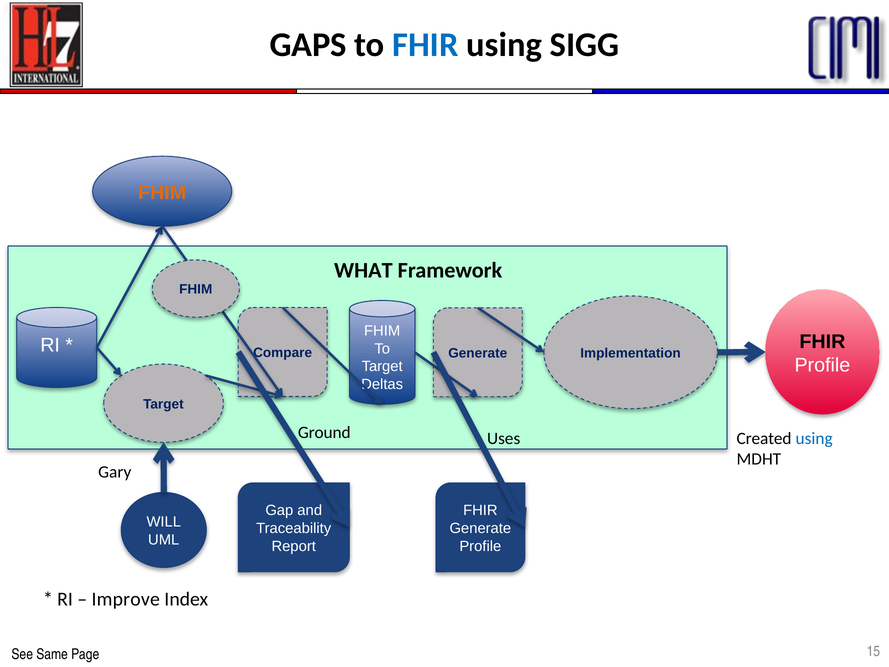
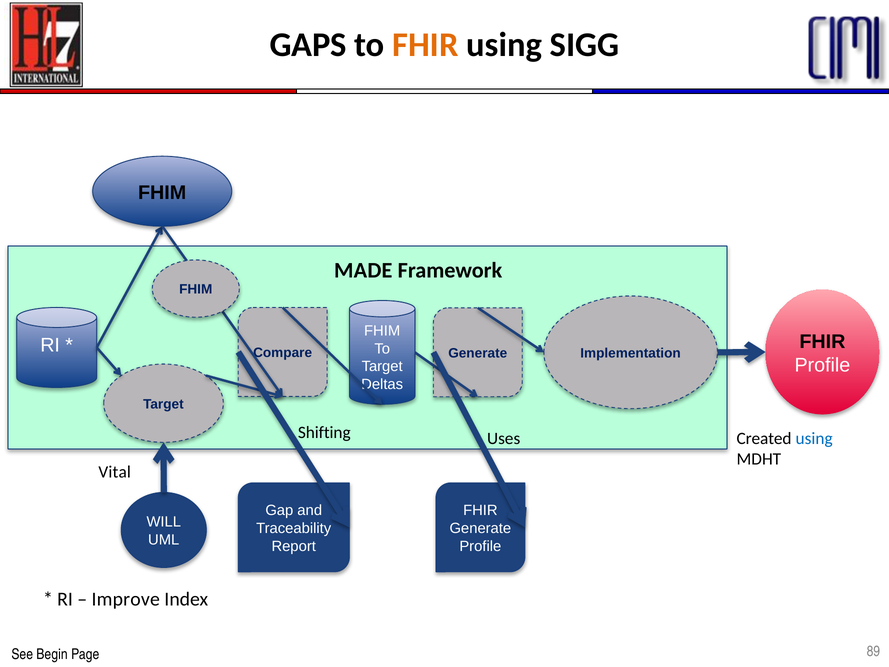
FHIR at (425, 45) colour: blue -> orange
FHIM at (162, 192) colour: orange -> black
WHAT: WHAT -> MADE
Ground: Ground -> Shifting
Gary: Gary -> Vital
Same: Same -> Begin
15: 15 -> 89
